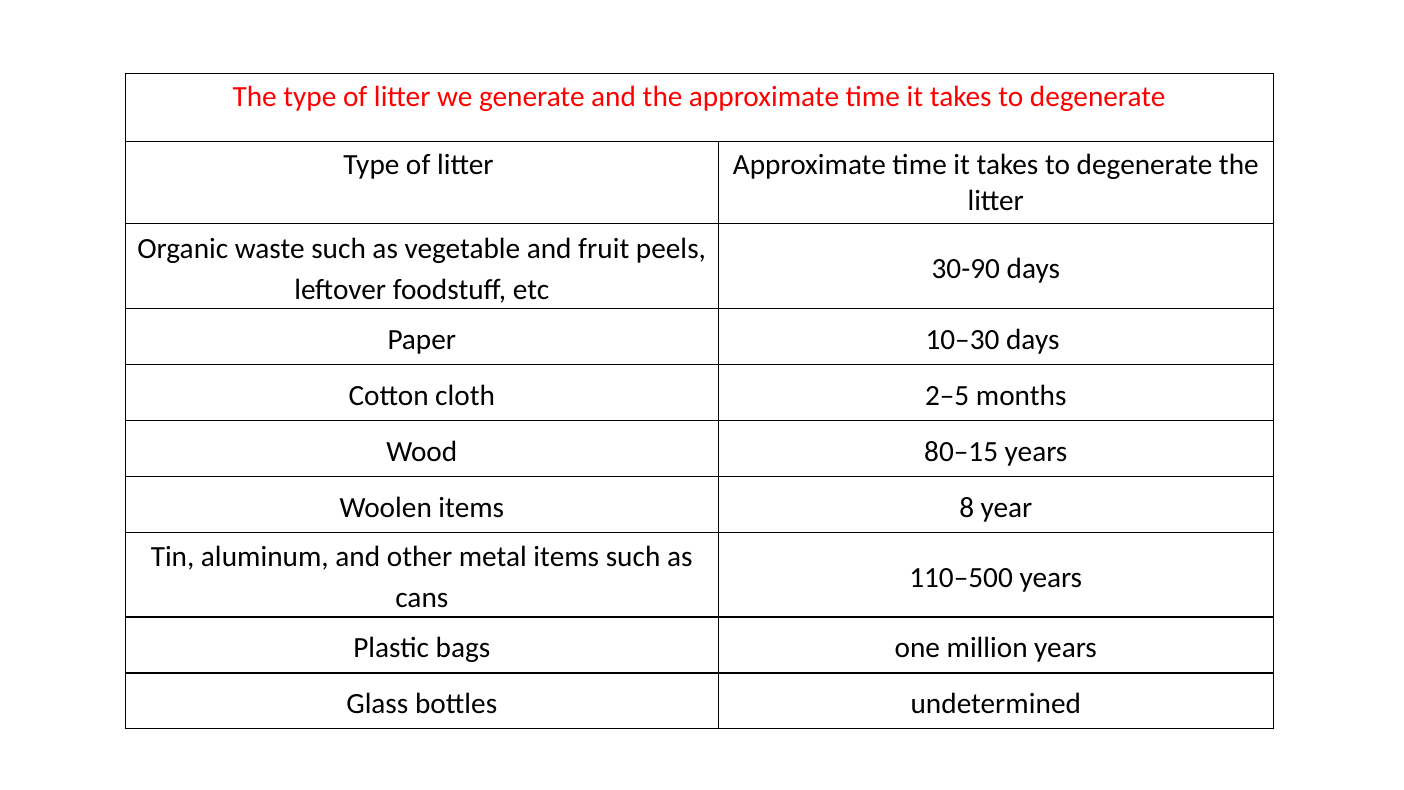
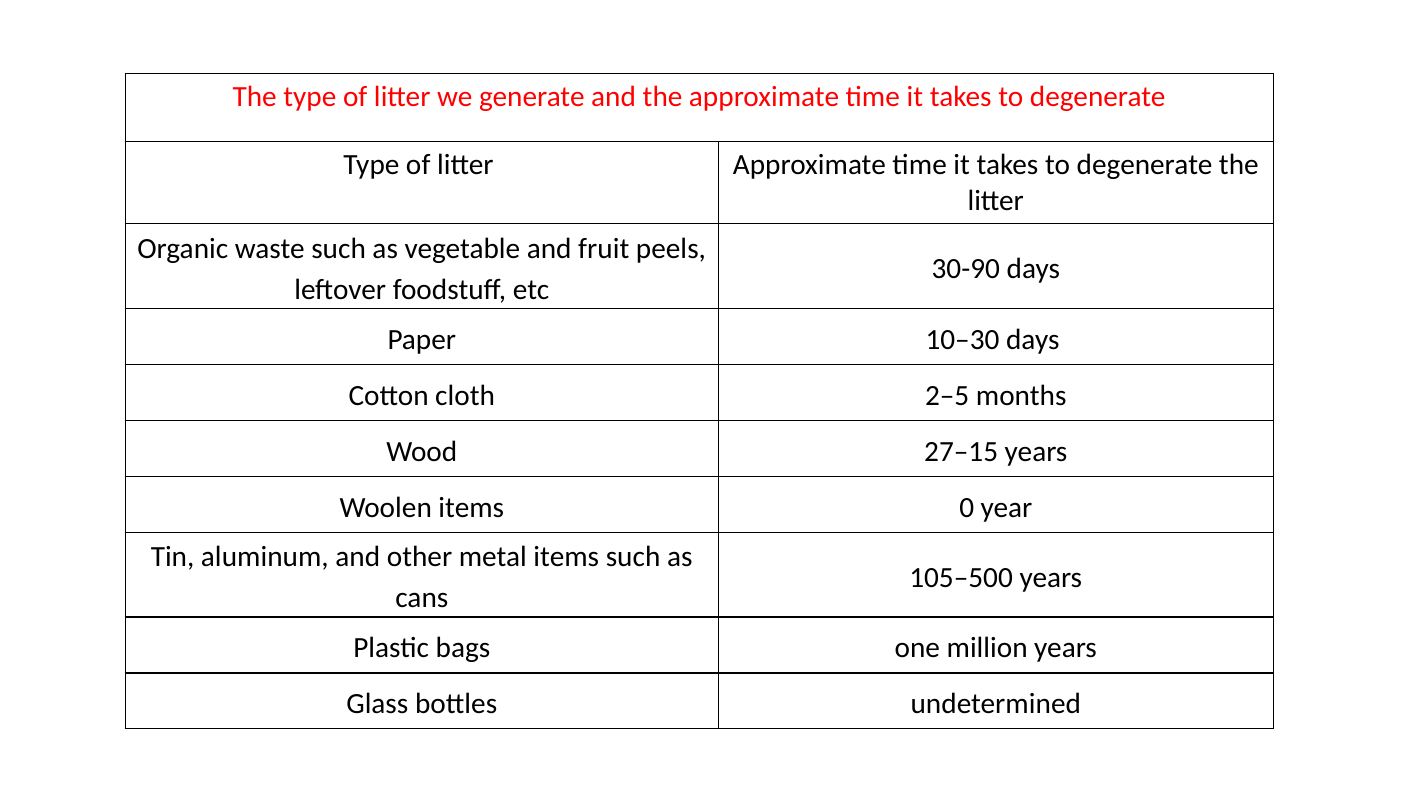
80–15: 80–15 -> 27–15
8: 8 -> 0
110–500: 110–500 -> 105–500
